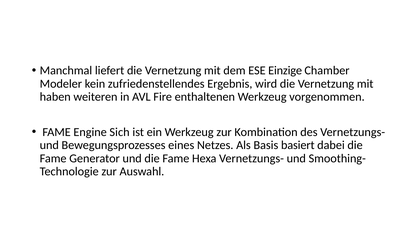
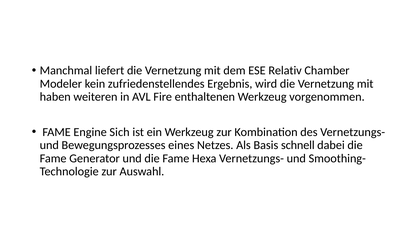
Einzige: Einzige -> Relativ
basiert: basiert -> schnell
